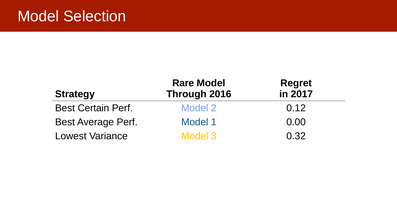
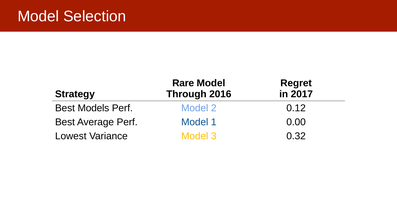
Certain: Certain -> Models
